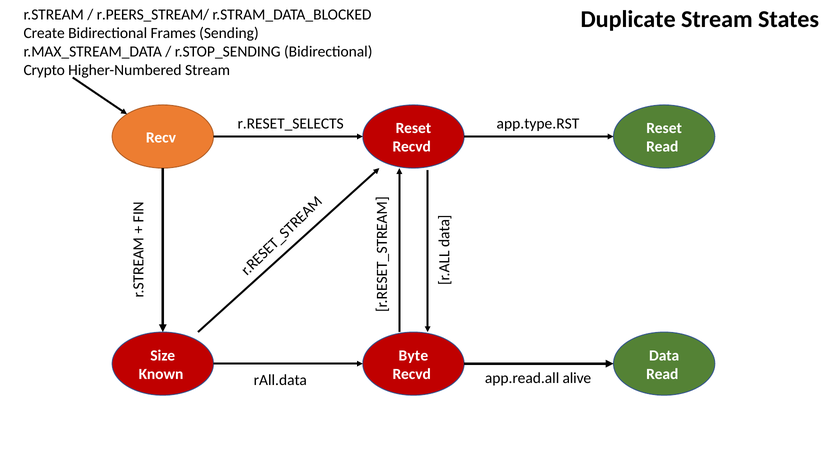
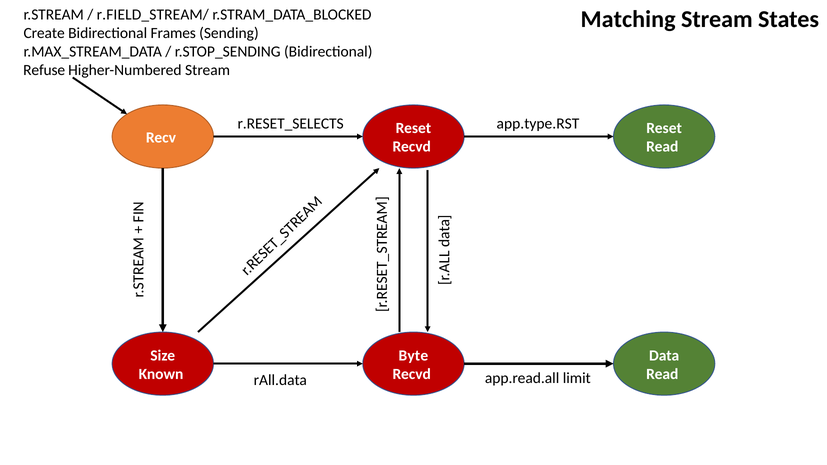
r.PEERS_STREAM/: r.PEERS_STREAM/ -> r.FIELD_STREAM/
Duplicate: Duplicate -> Matching
Crypto: Crypto -> Refuse
alive: alive -> limit
